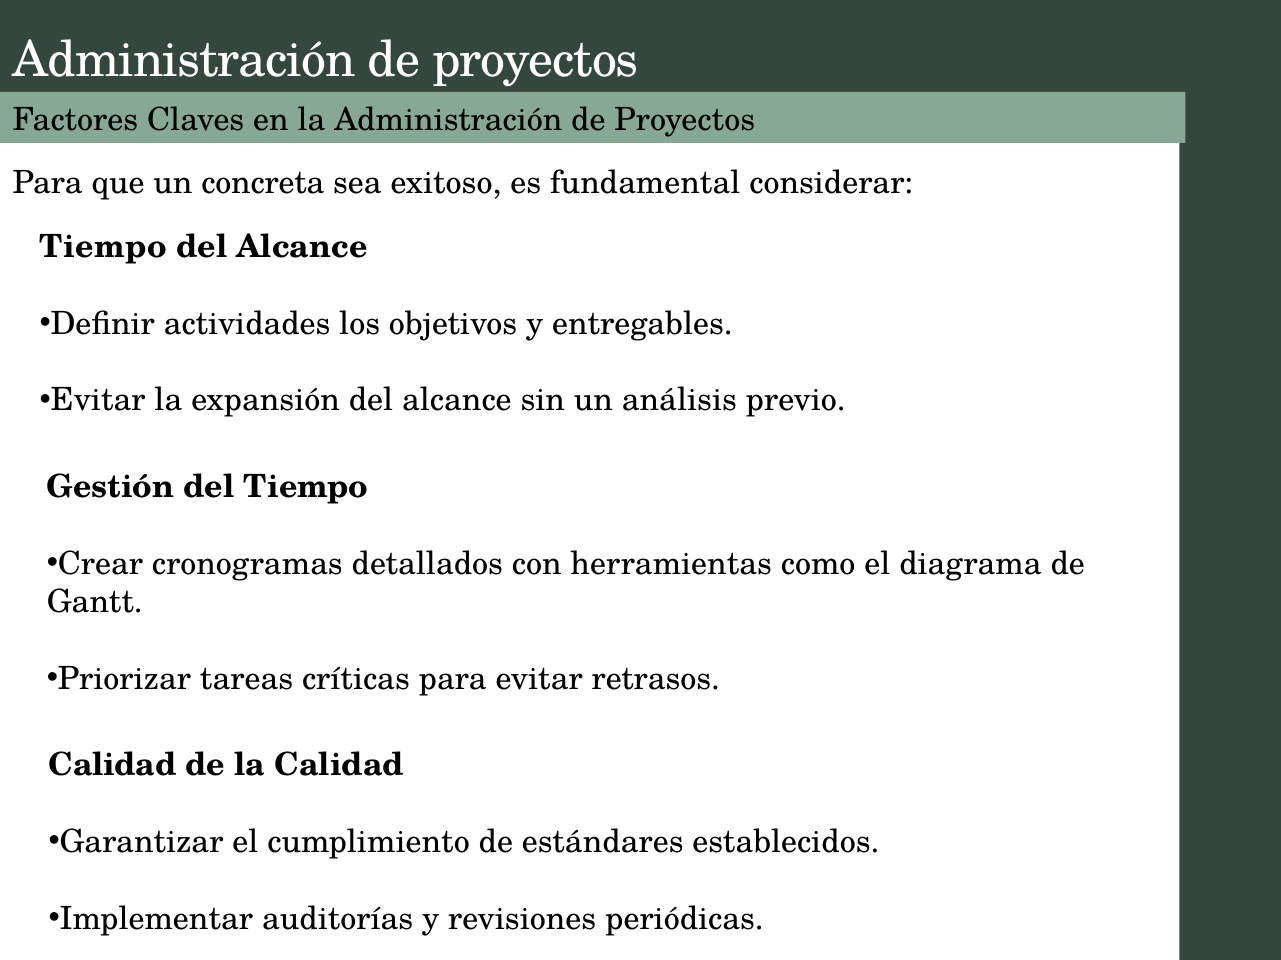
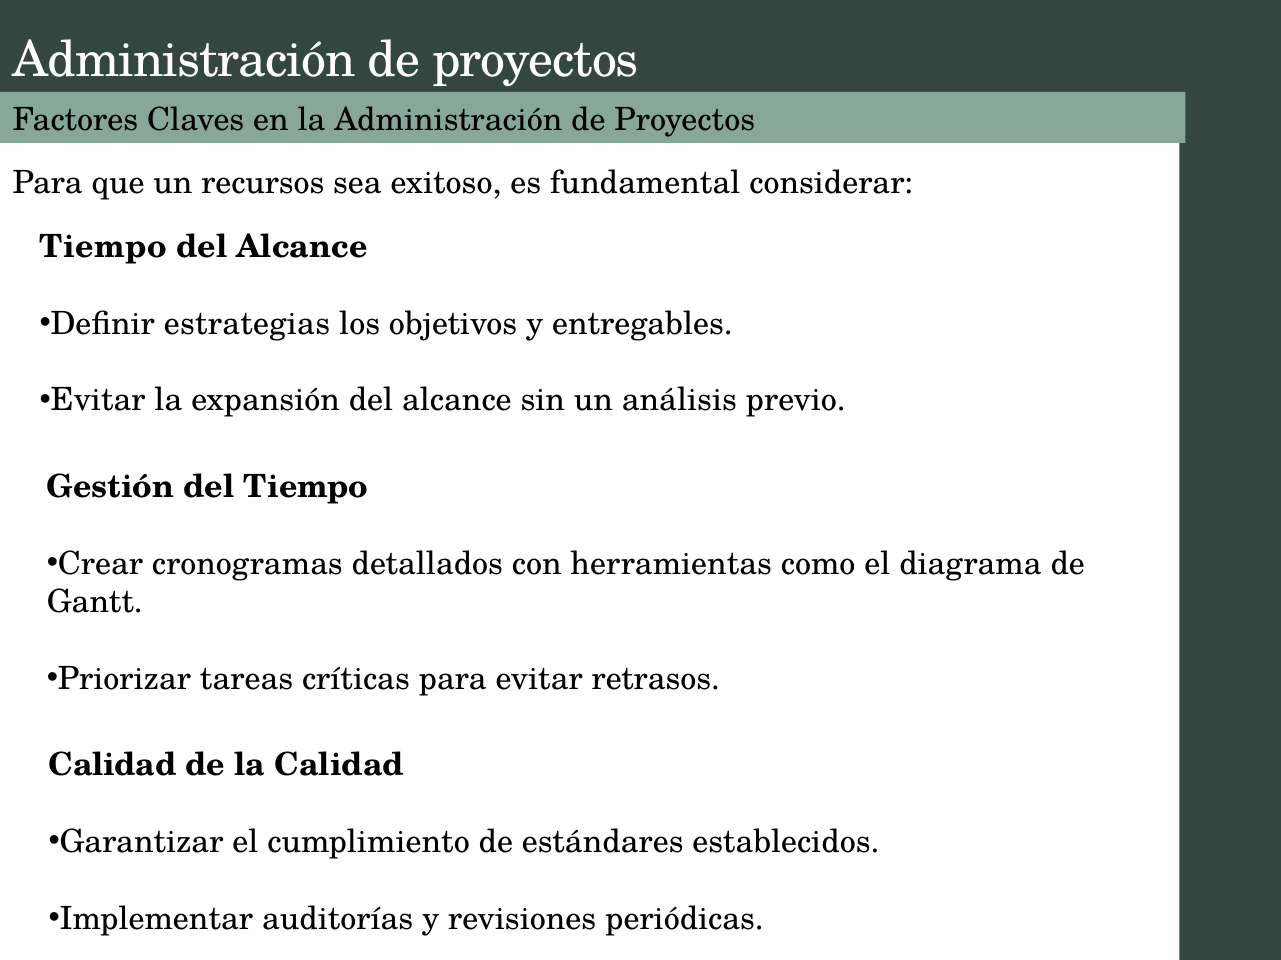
concreta: concreta -> recursos
actividades: actividades -> estrategias
